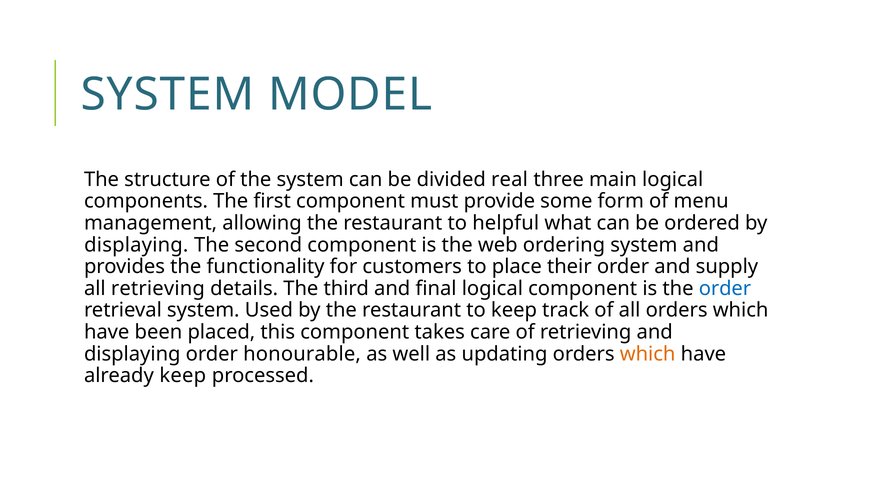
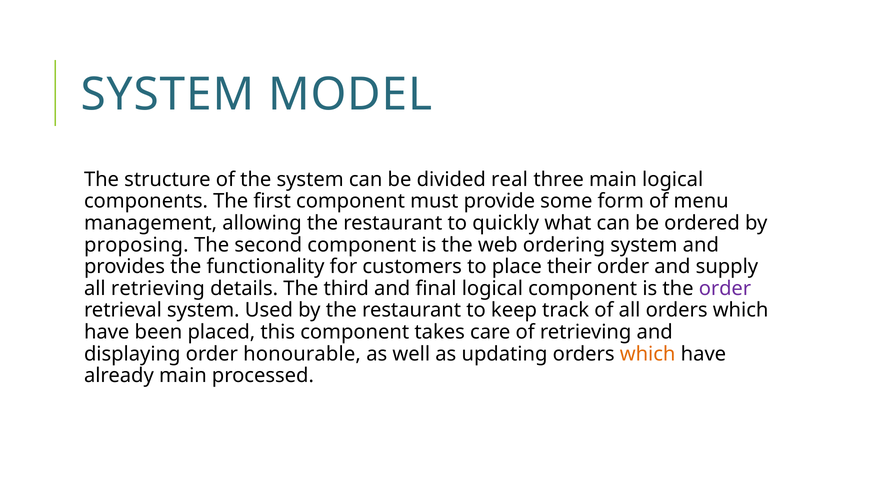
helpful: helpful -> quickly
displaying at (136, 245): displaying -> proposing
order at (725, 289) colour: blue -> purple
already keep: keep -> main
